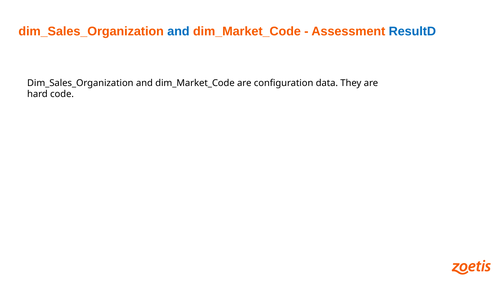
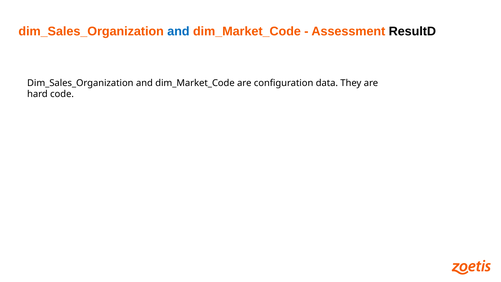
ResultD colour: blue -> black
